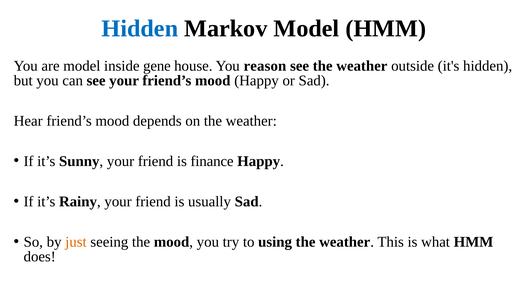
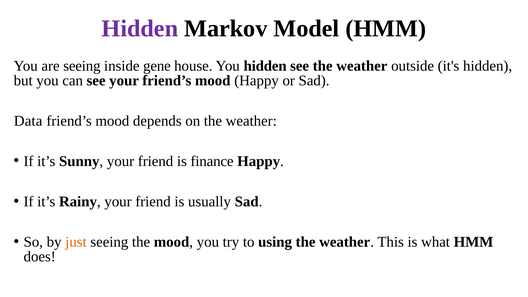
Hidden at (140, 29) colour: blue -> purple
are model: model -> seeing
You reason: reason -> hidden
Hear: Hear -> Data
